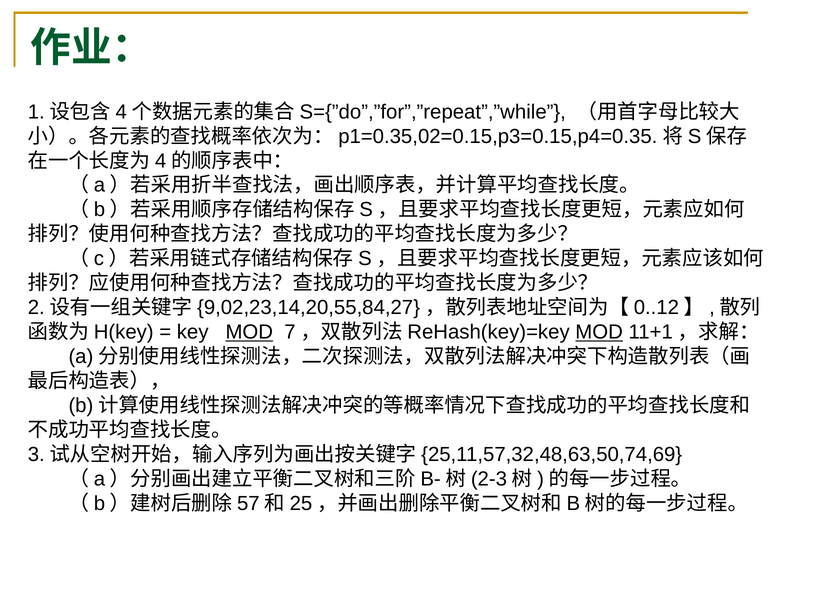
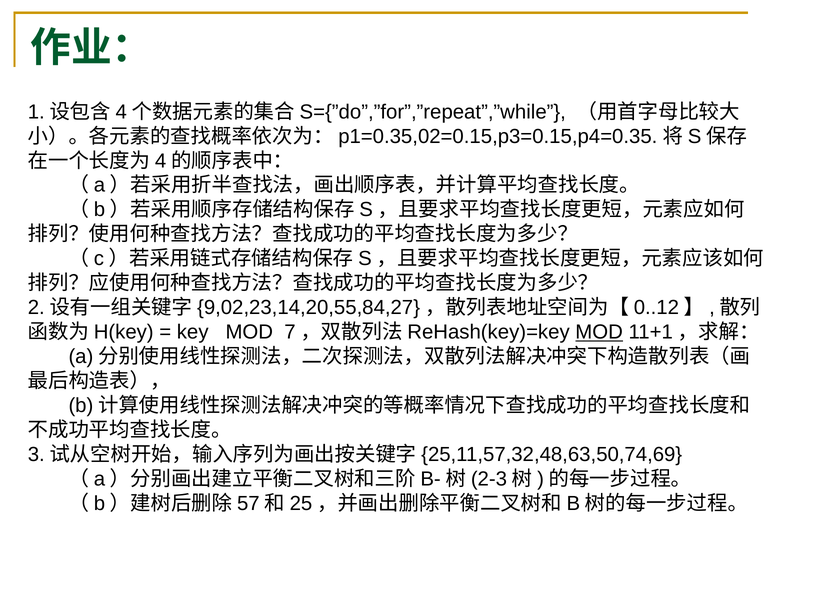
MOD at (249, 332) underline: present -> none
